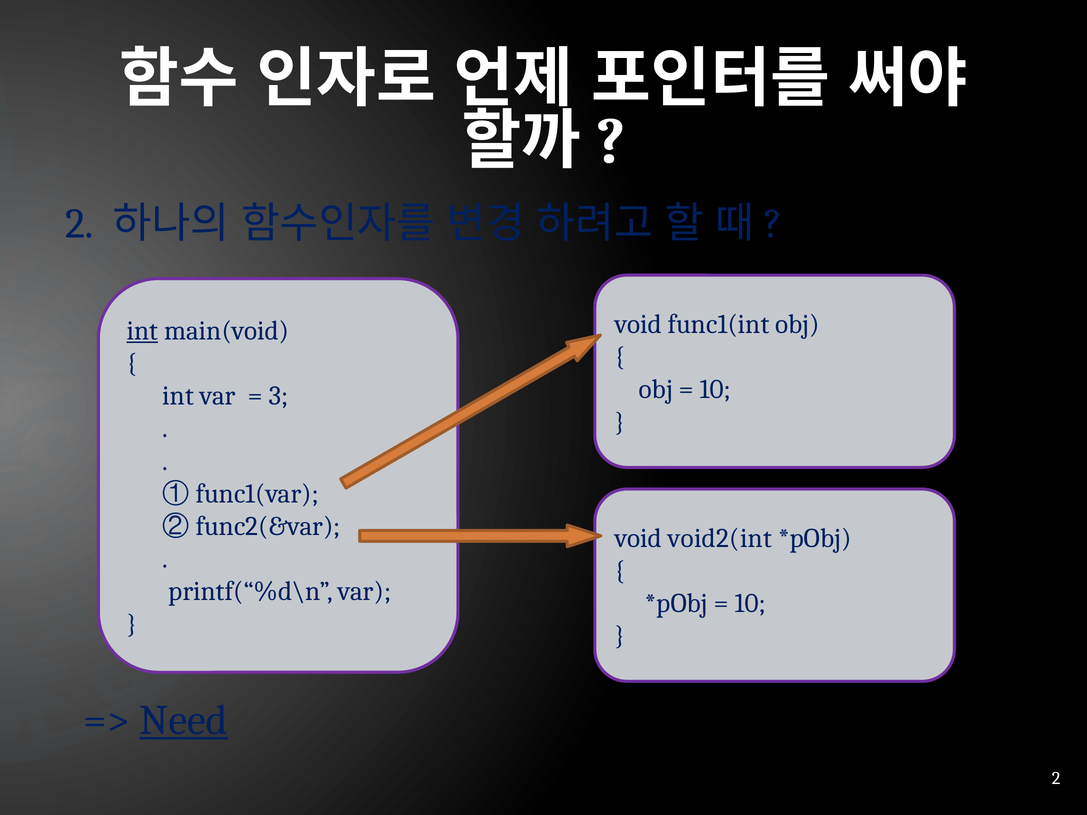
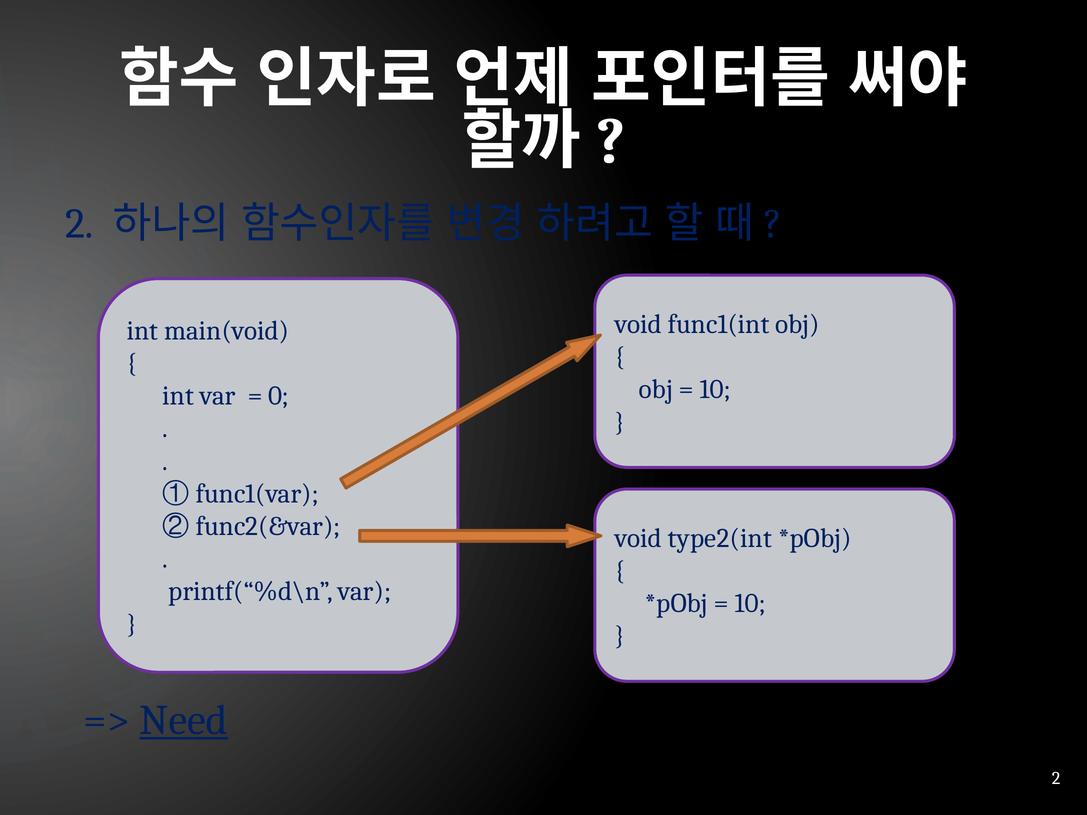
int at (142, 331) underline: present -> none
3: 3 -> 0
void2(int: void2(int -> type2(int
